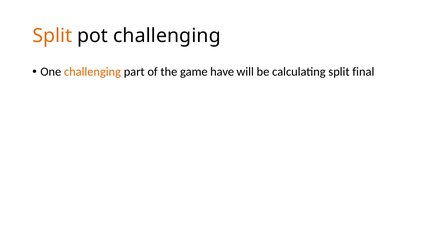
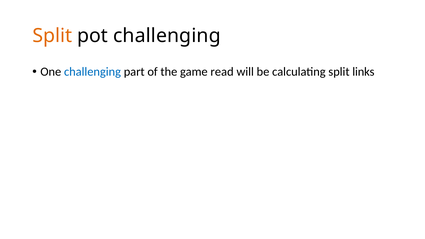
challenging at (92, 72) colour: orange -> blue
have: have -> read
final: final -> links
